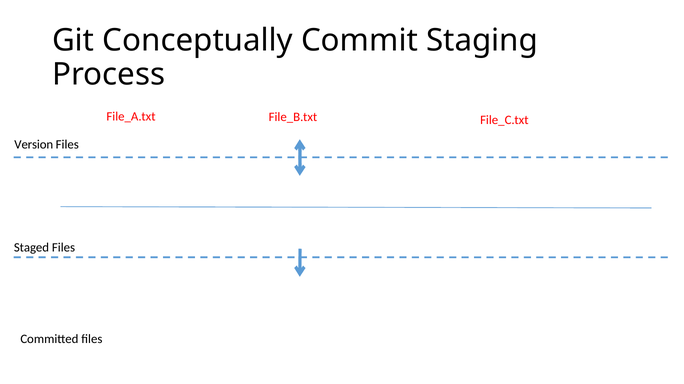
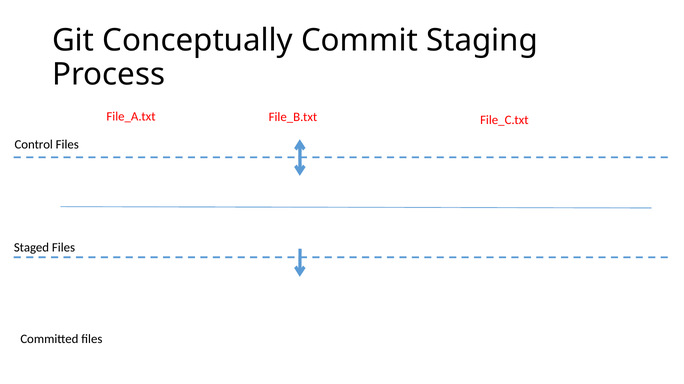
Version: Version -> Control
